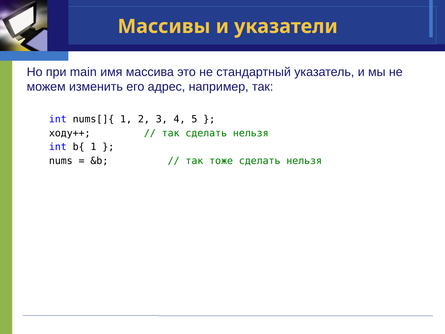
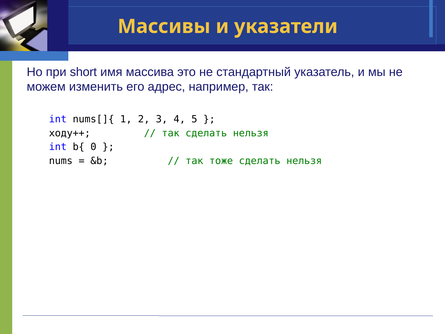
main: main -> short
b{ 1: 1 -> 0
